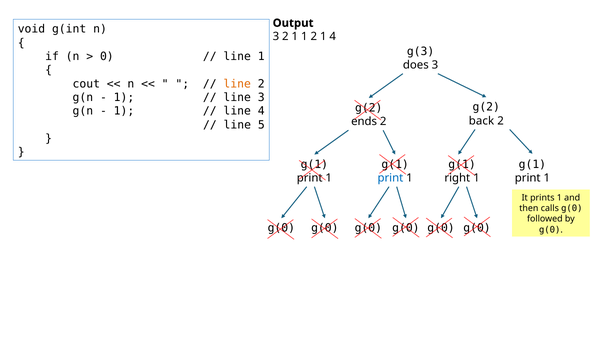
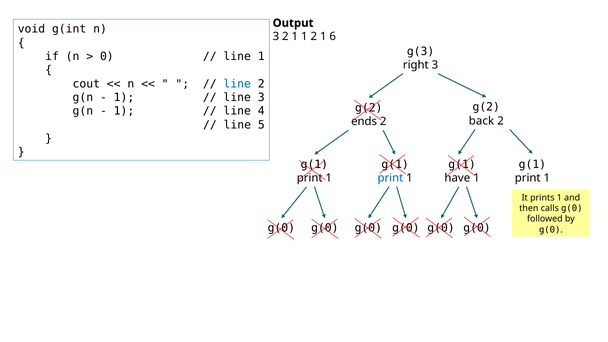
1 4: 4 -> 6
does: does -> right
line at (237, 84) colour: orange -> blue
right: right -> have
